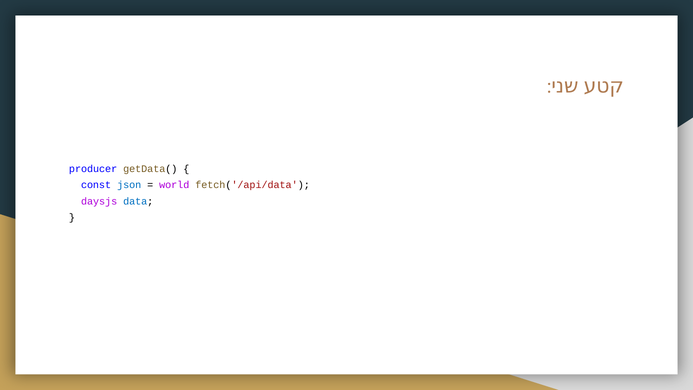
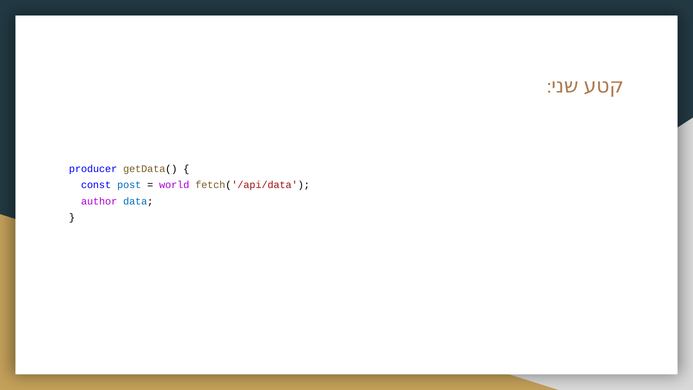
json: json -> post
daysjs: daysjs -> author
